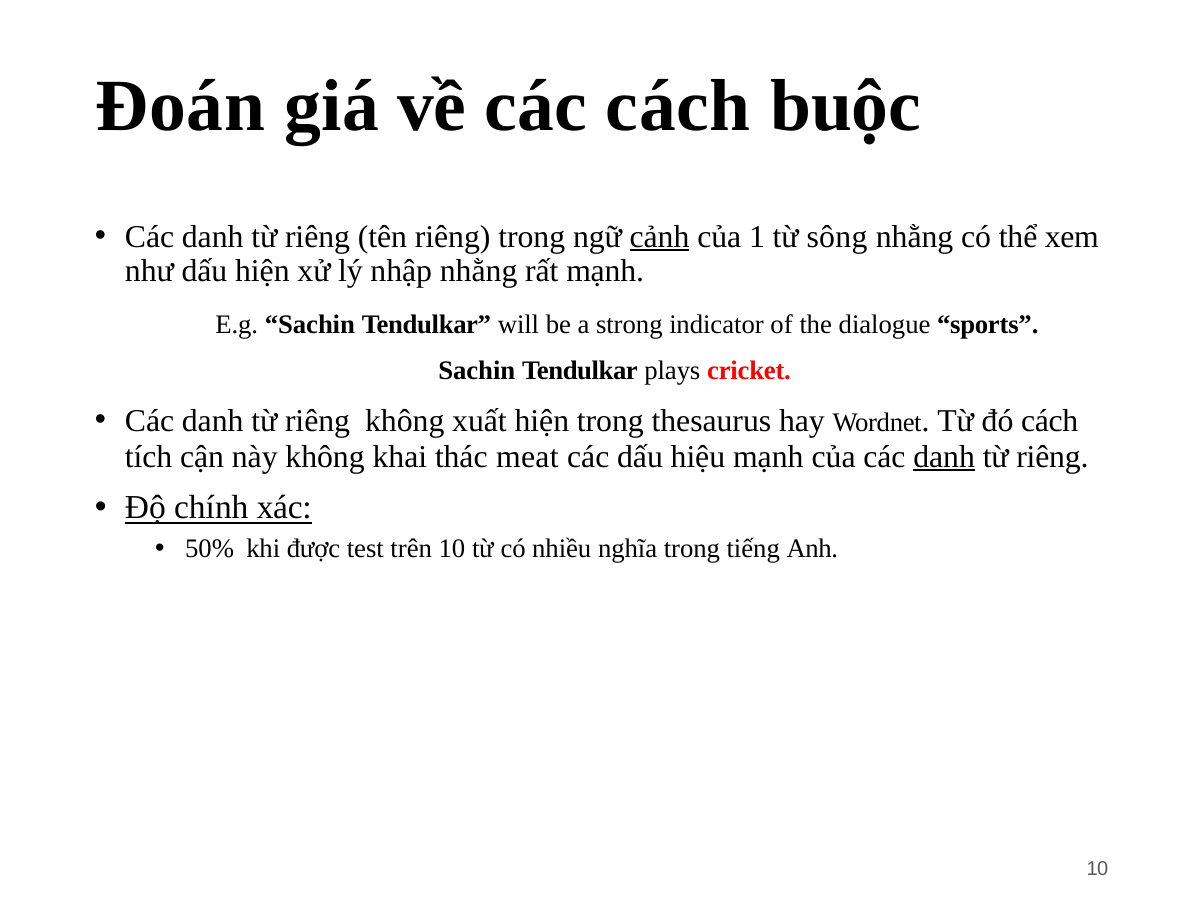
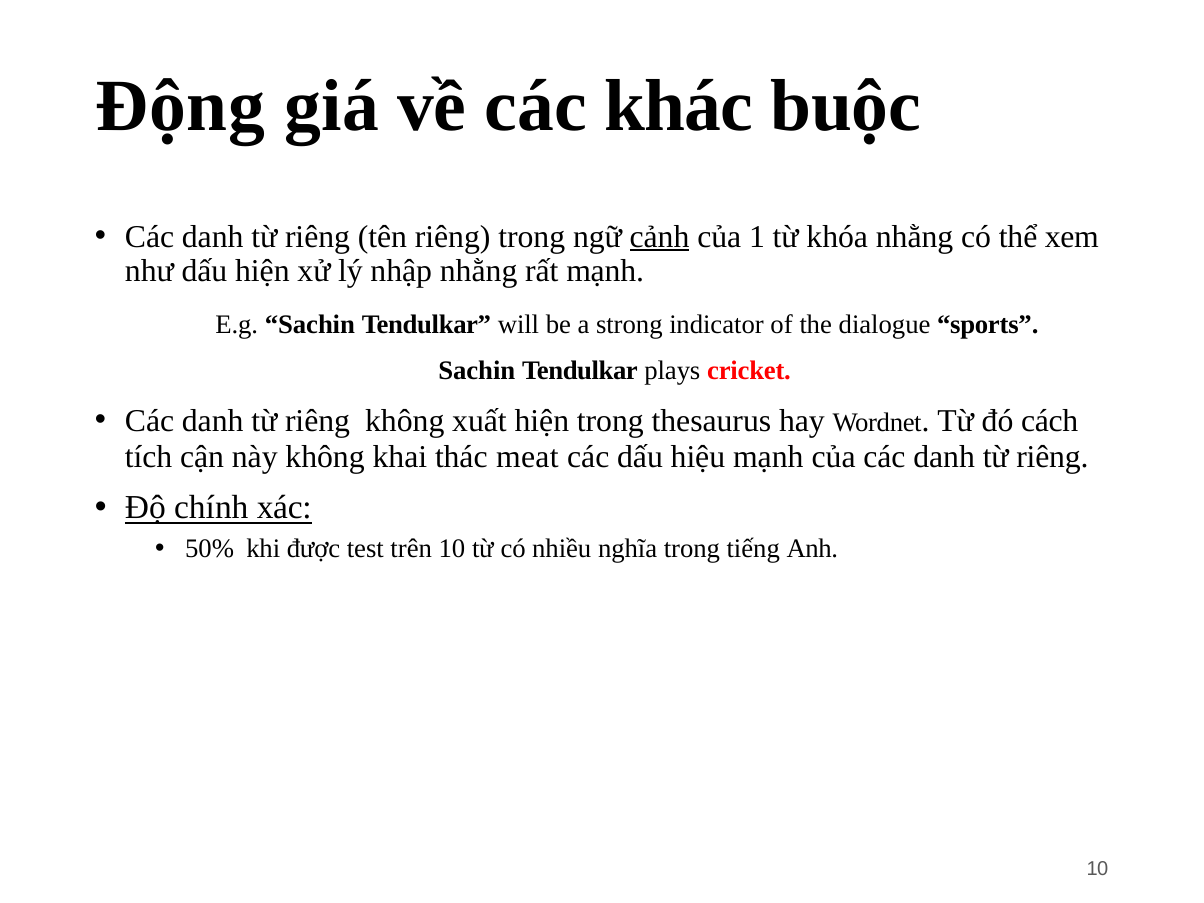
Đoán: Đoán -> Động
các cách: cách -> khác
sông: sông -> khóa
danh at (944, 457) underline: present -> none
